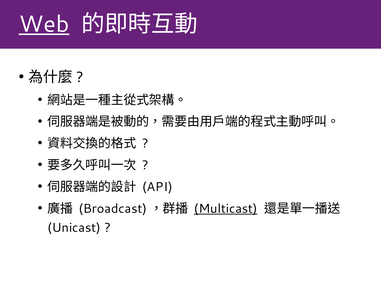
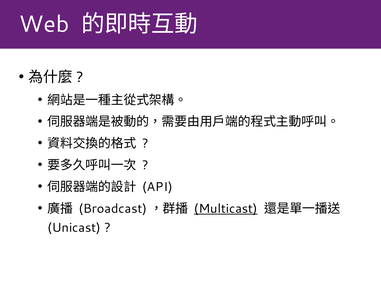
Web underline: present -> none
